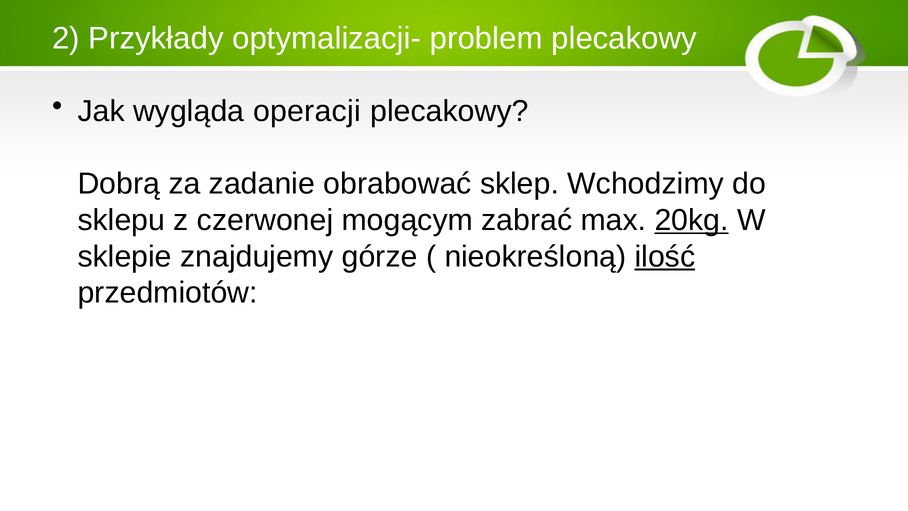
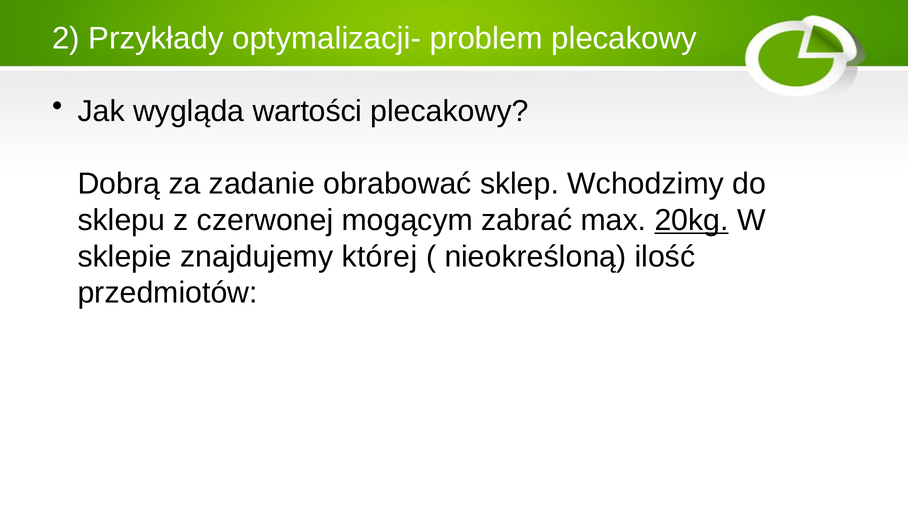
operacji: operacji -> wartości
górze: górze -> której
ilość underline: present -> none
